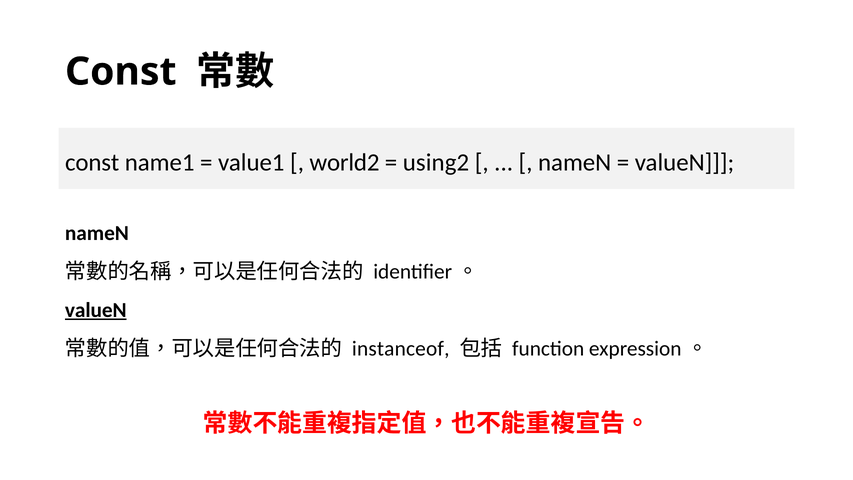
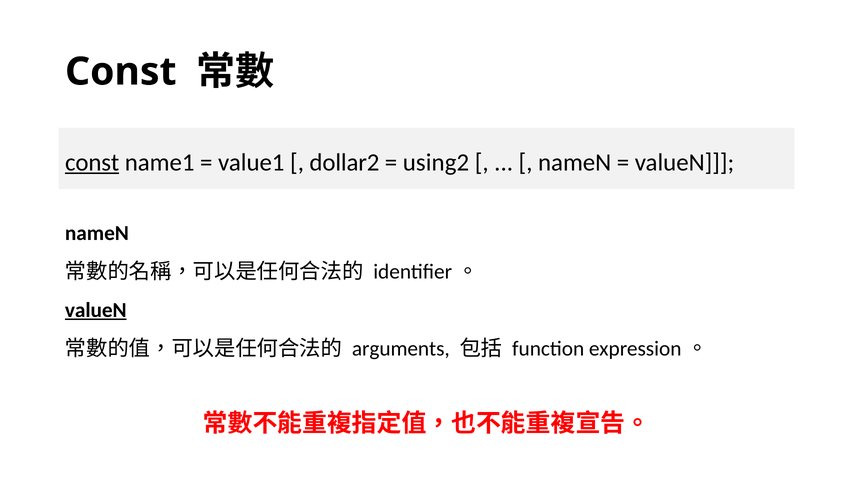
const at (92, 163) underline: none -> present
world2: world2 -> dollar2
instanceof: instanceof -> arguments
